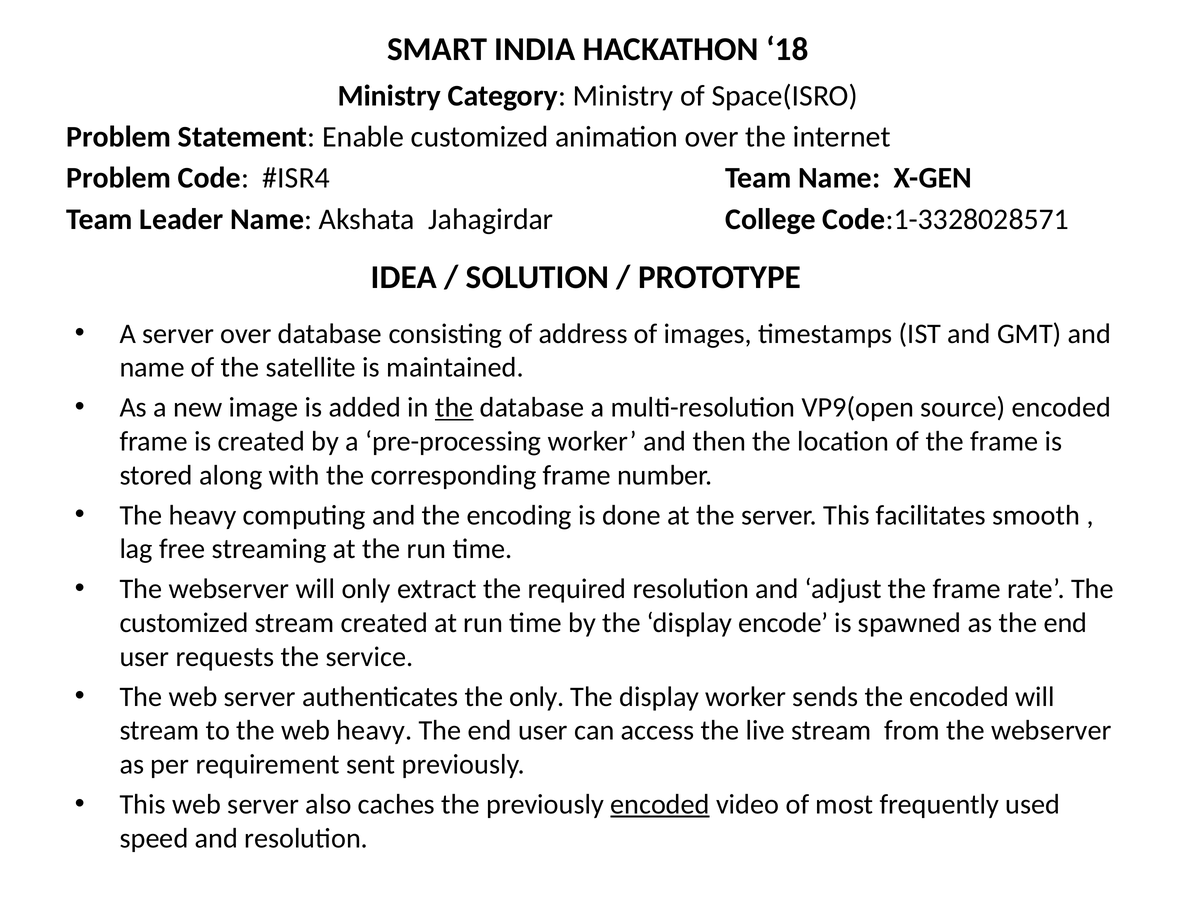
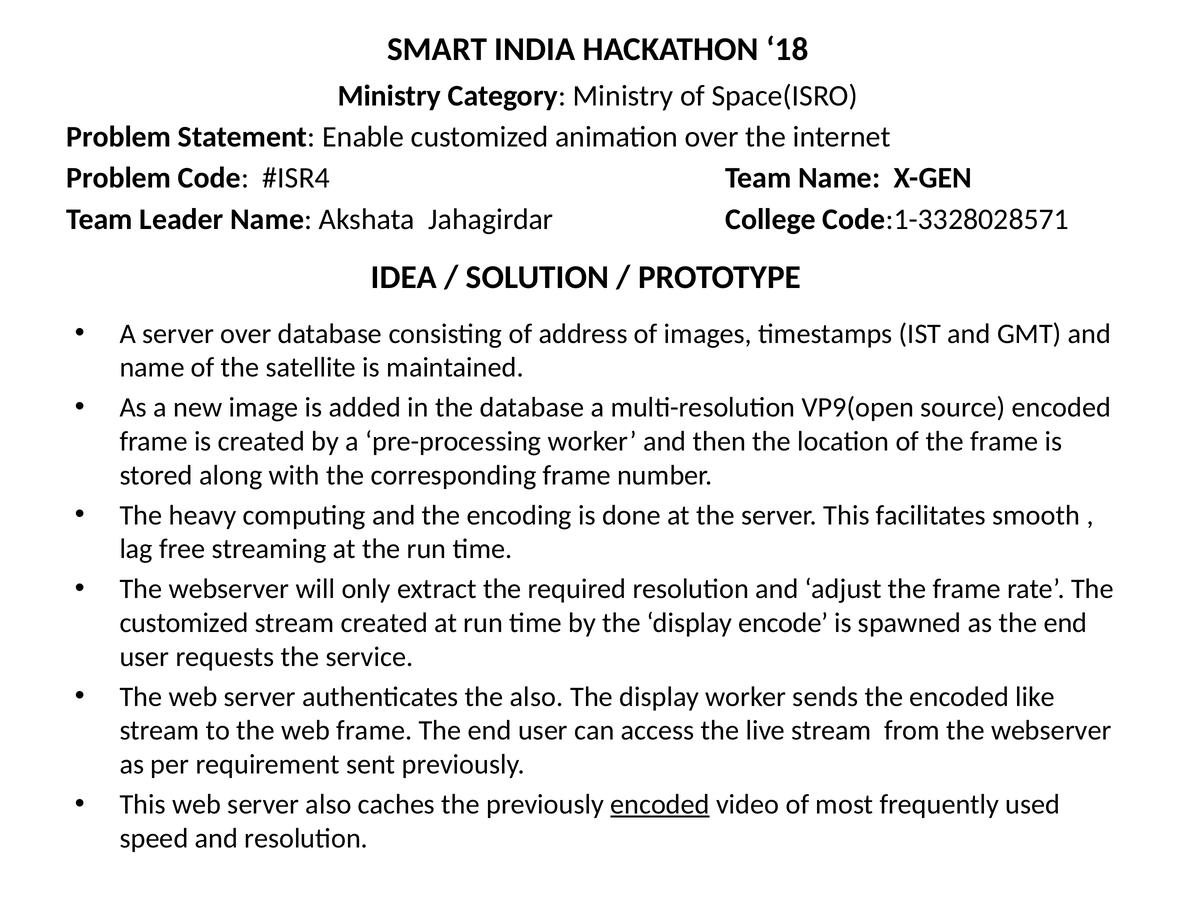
the at (454, 408) underline: present -> none
the only: only -> also
encoded will: will -> like
web heavy: heavy -> frame
